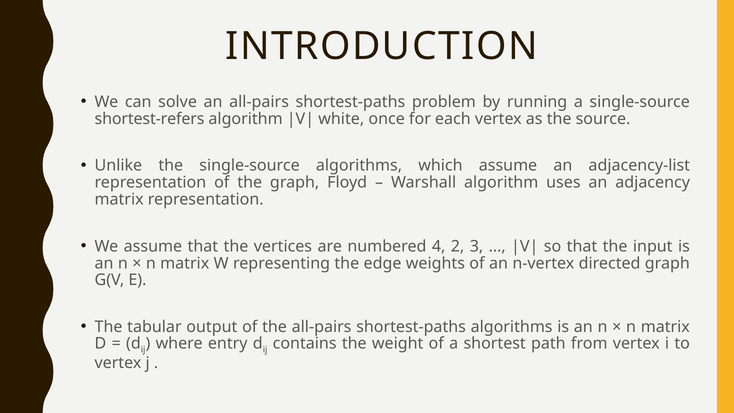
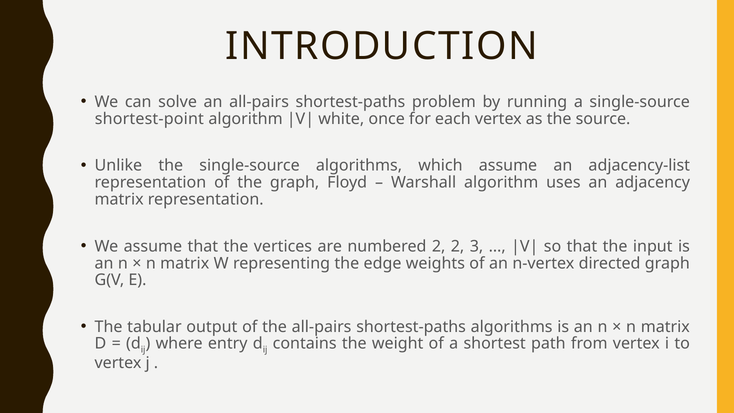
shortest-refers: shortest-refers -> shortest-point
numbered 4: 4 -> 2
